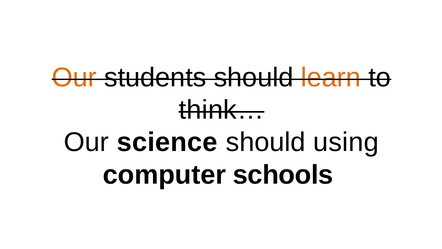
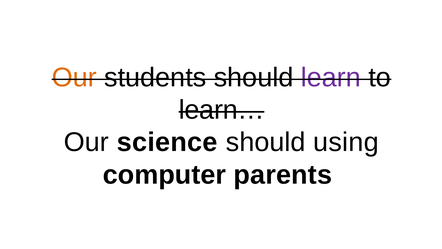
learn colour: orange -> purple
think…: think… -> learn…
schools: schools -> parents
